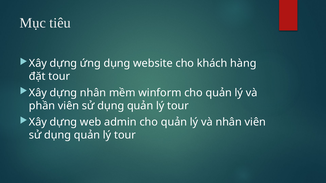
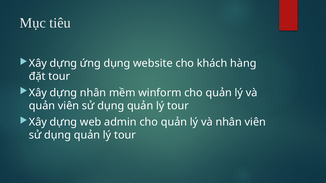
phần at (42, 106): phần -> quản
